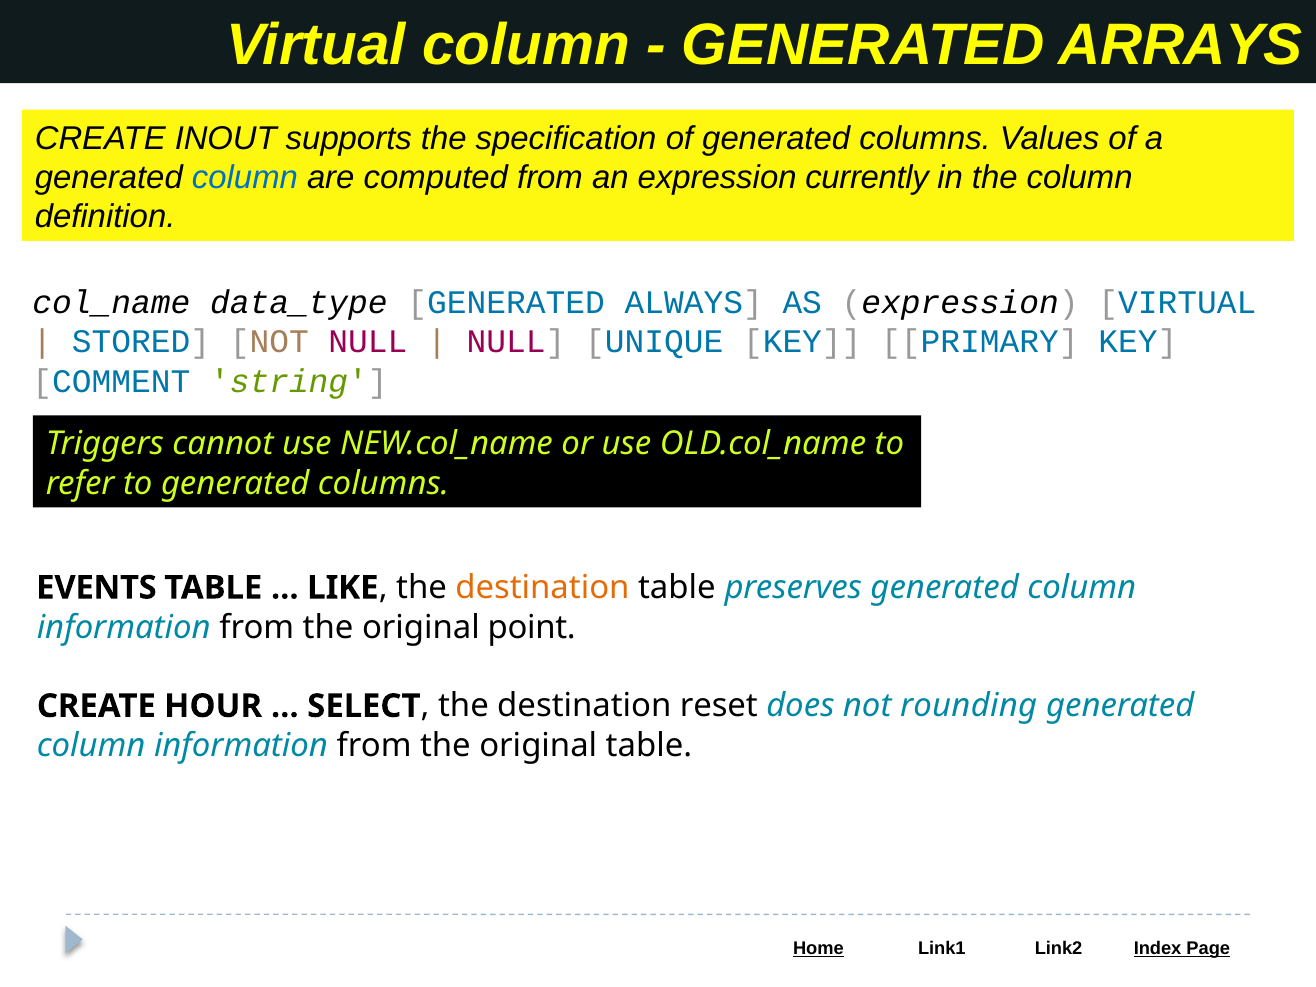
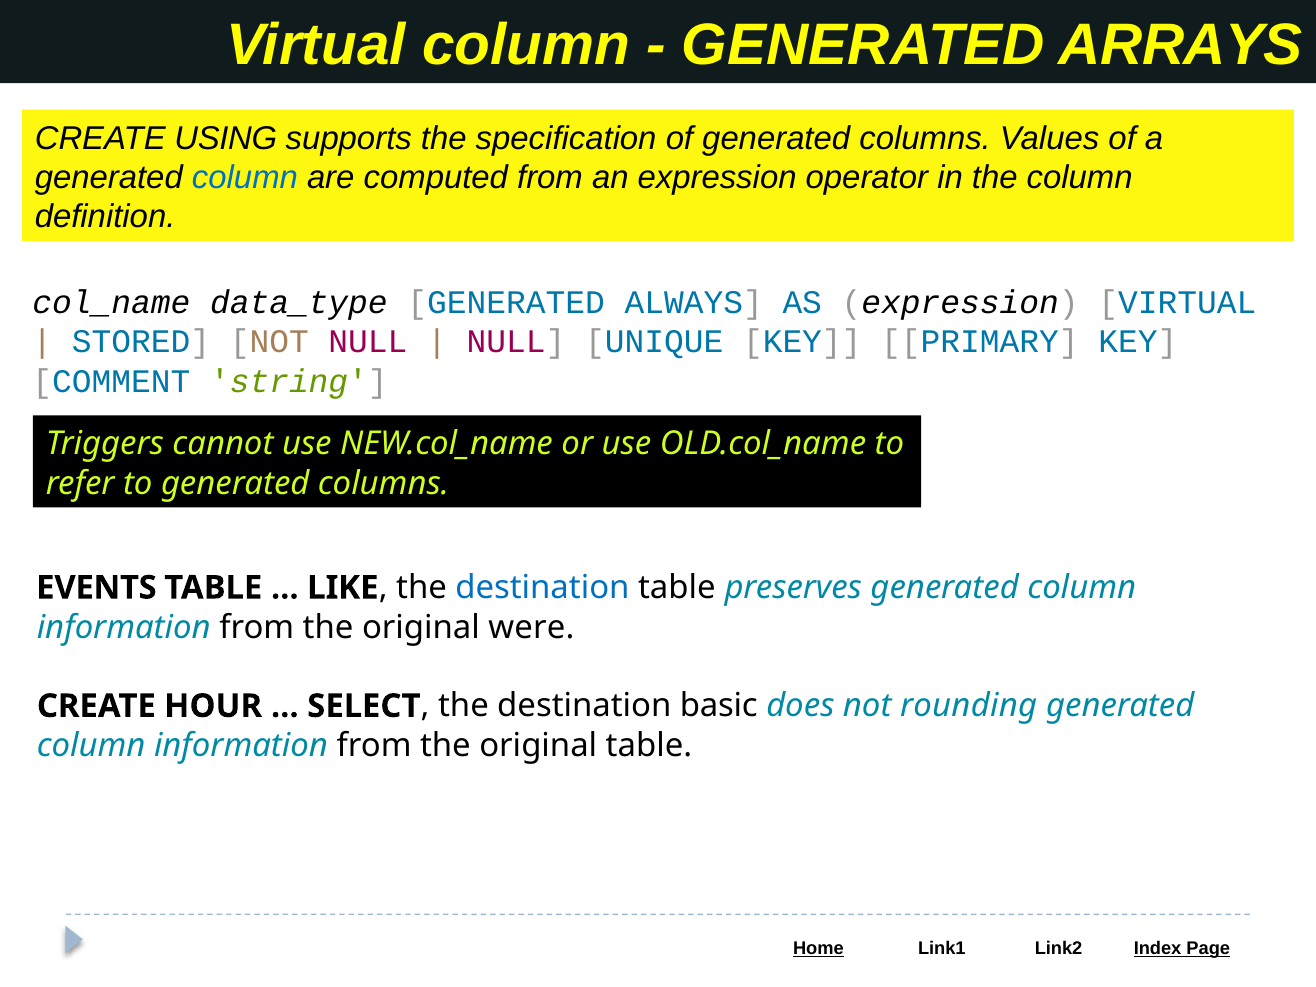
INOUT: INOUT -> USING
currently: currently -> operator
destination at (542, 588) colour: orange -> blue
point: point -> were
reset: reset -> basic
